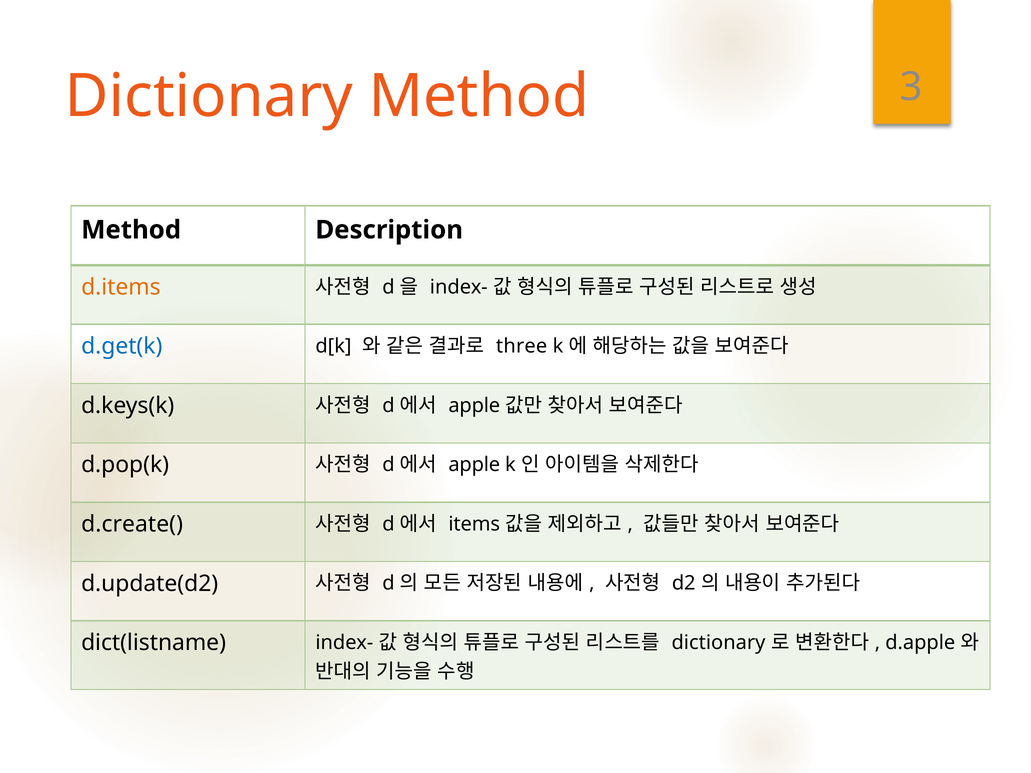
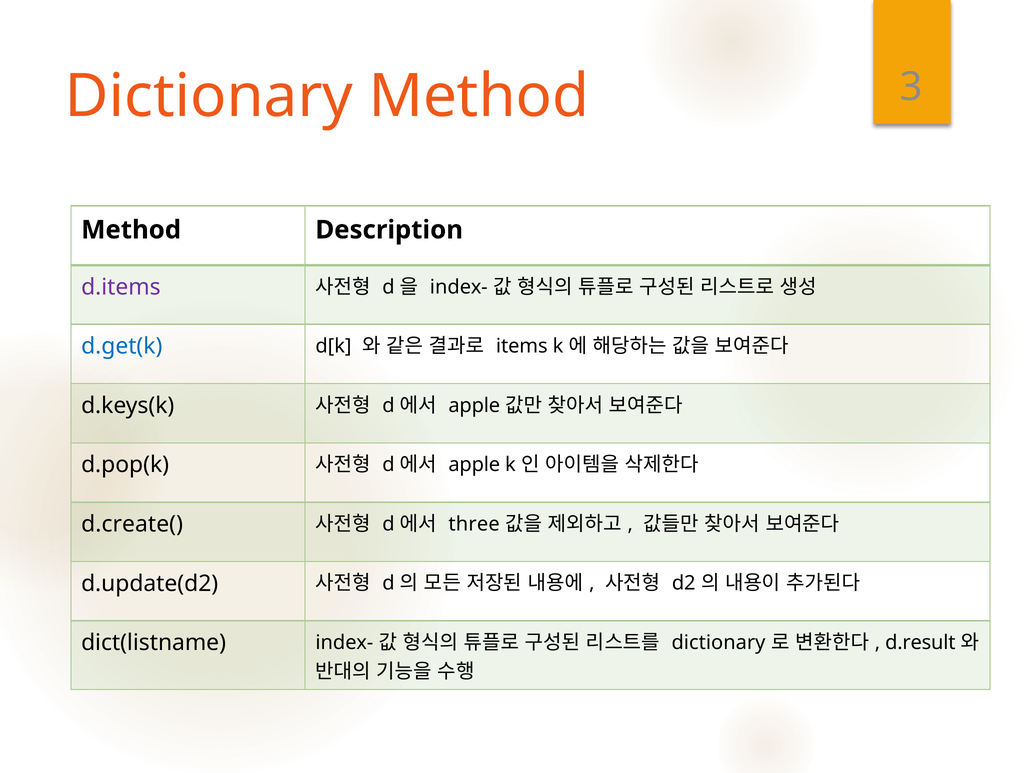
d.items colour: orange -> purple
three: three -> items
items: items -> three
d.apple: d.apple -> d.result
